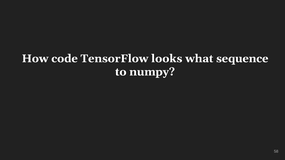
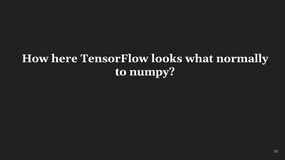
code: code -> here
sequence: sequence -> normally
